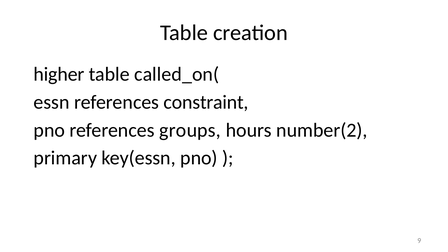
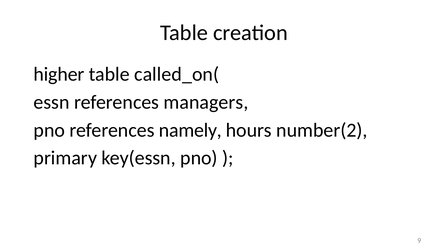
constraint: constraint -> managers
groups: groups -> namely
